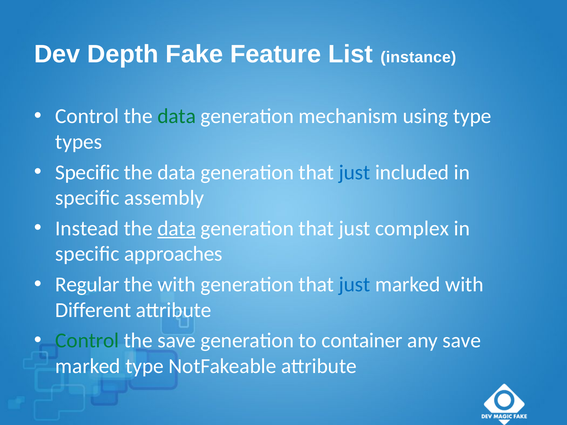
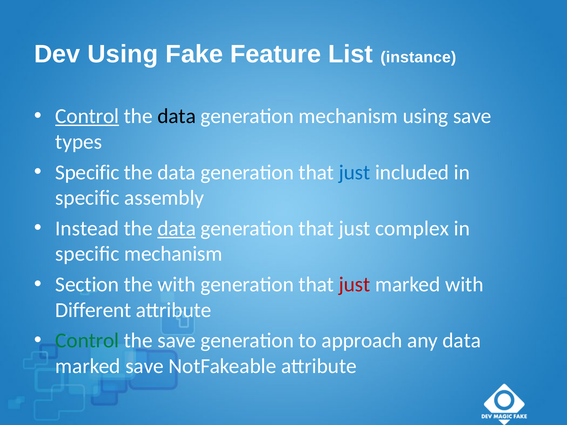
Dev Depth: Depth -> Using
Control at (87, 116) underline: none -> present
data at (177, 116) colour: green -> black
using type: type -> save
specific approaches: approaches -> mechanism
Regular: Regular -> Section
just at (355, 285) colour: blue -> red
container: container -> approach
any save: save -> data
marked type: type -> save
